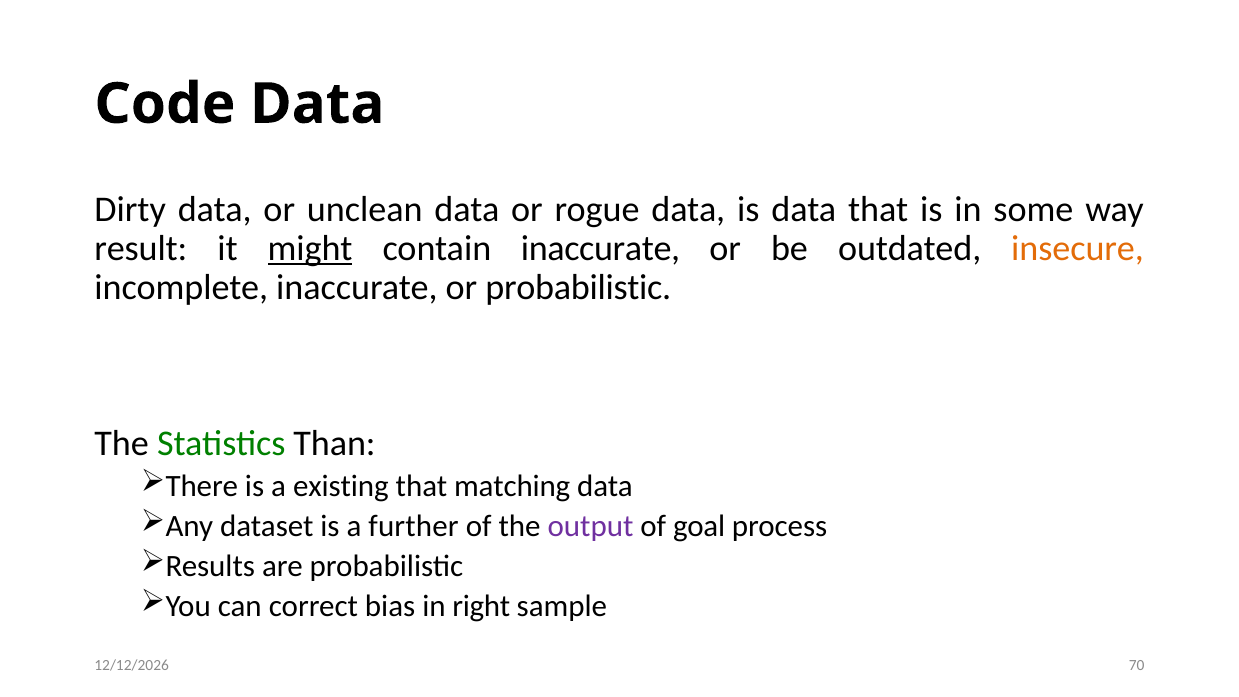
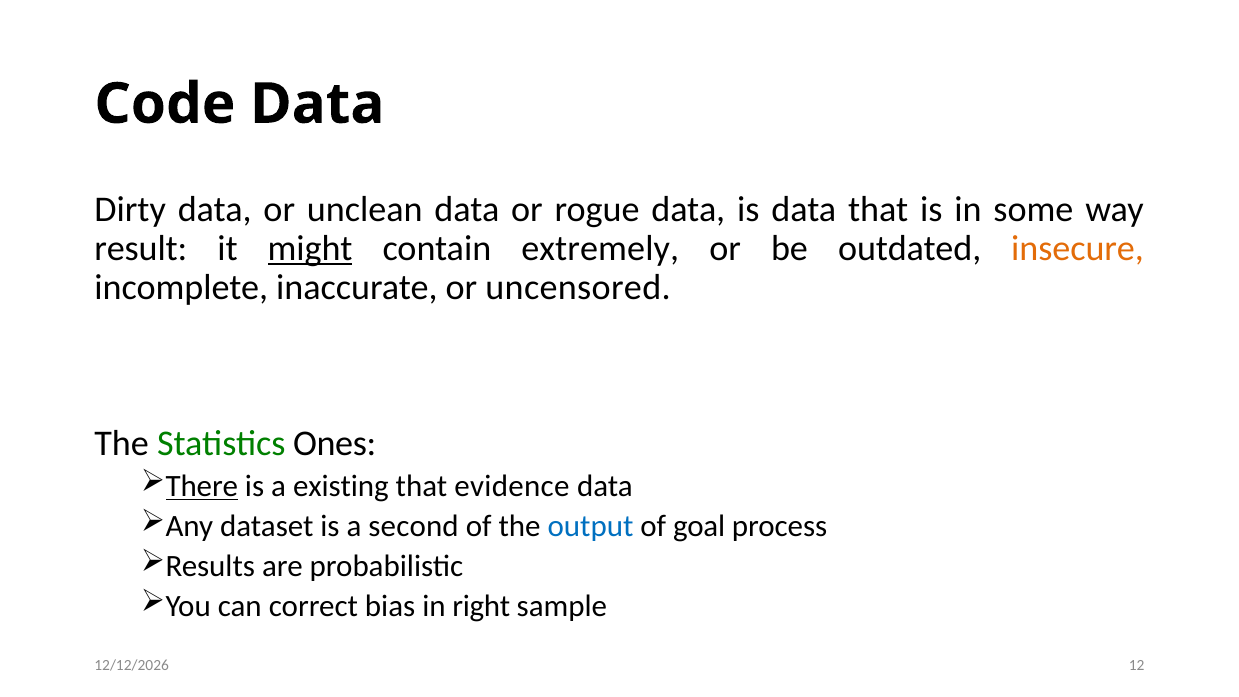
contain inaccurate: inaccurate -> extremely
or probabilistic: probabilistic -> uncensored
Than: Than -> Ones
There underline: none -> present
matching: matching -> evidence
further: further -> second
output colour: purple -> blue
70: 70 -> 12
